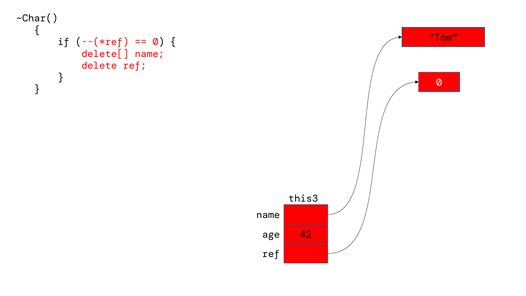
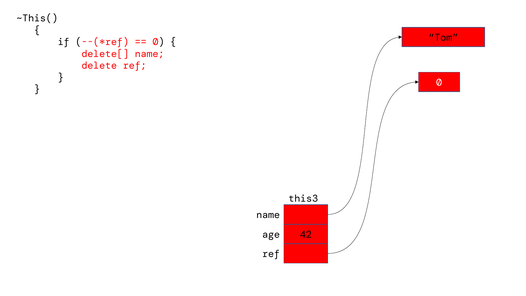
~Char(: ~Char( -> ~This(
